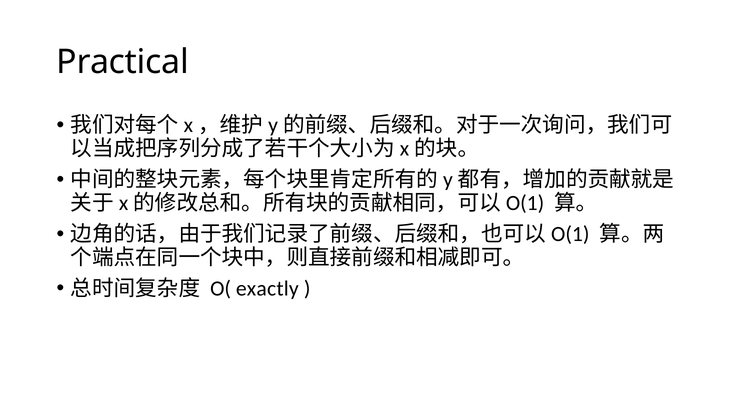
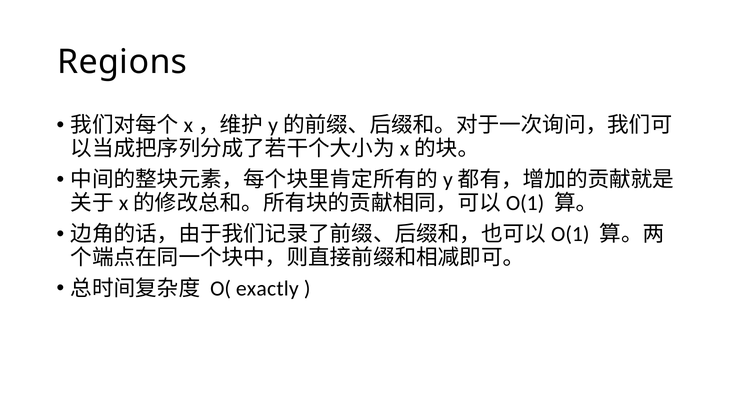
Practical: Practical -> Regions
